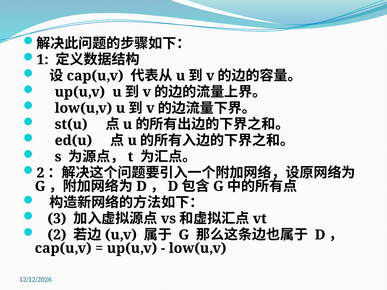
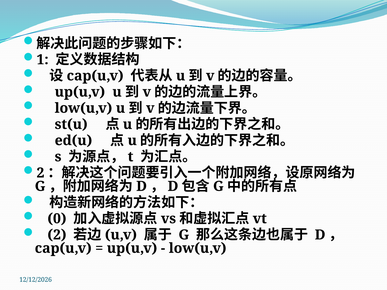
3: 3 -> 0
